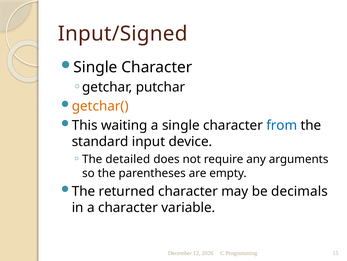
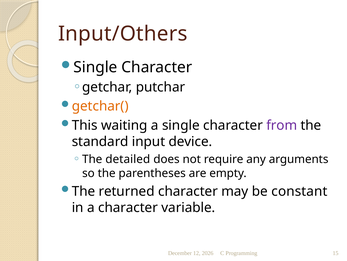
Input/Signed: Input/Signed -> Input/Others
from colour: blue -> purple
decimals: decimals -> constant
